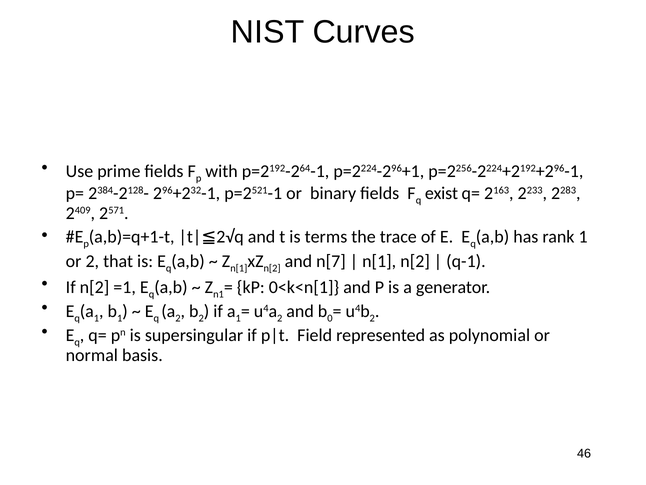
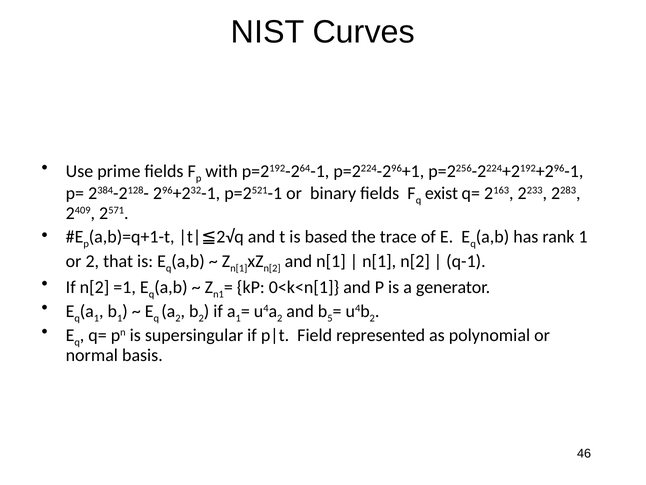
terms: terms -> based
and n[7: n[7 -> n[1
0: 0 -> 5
